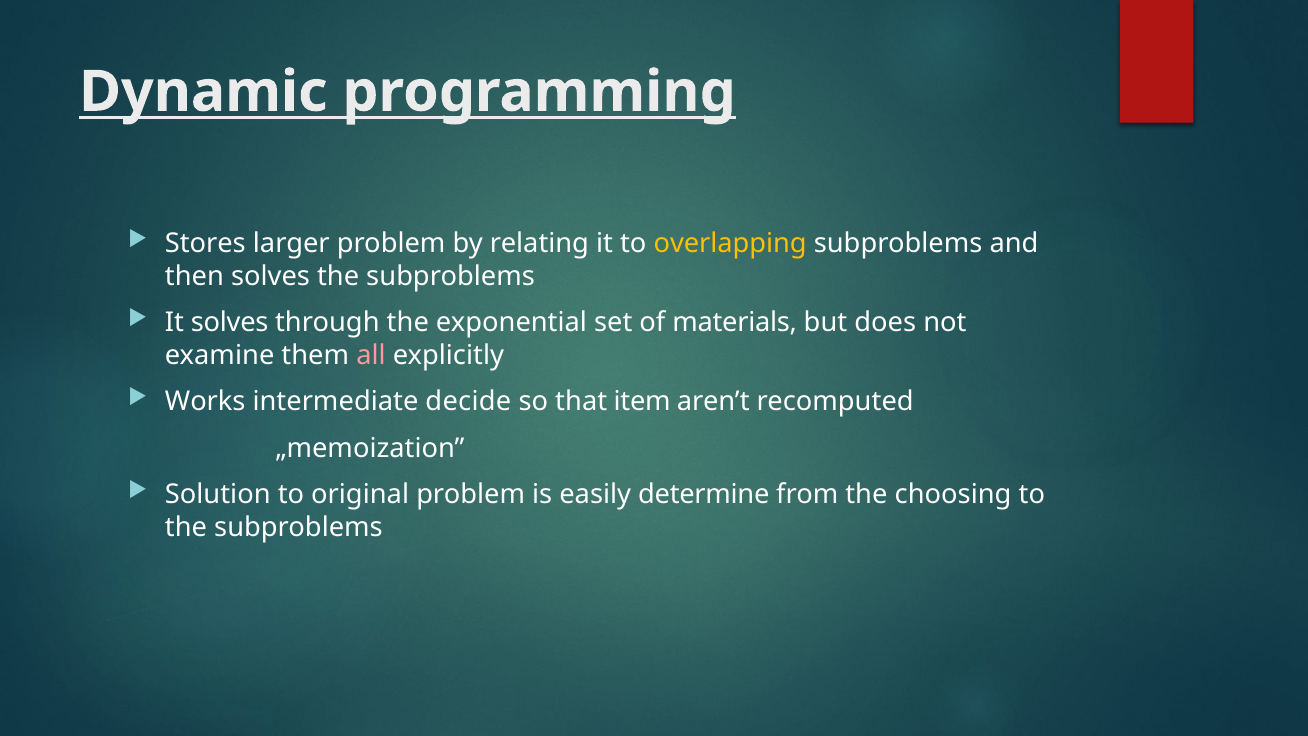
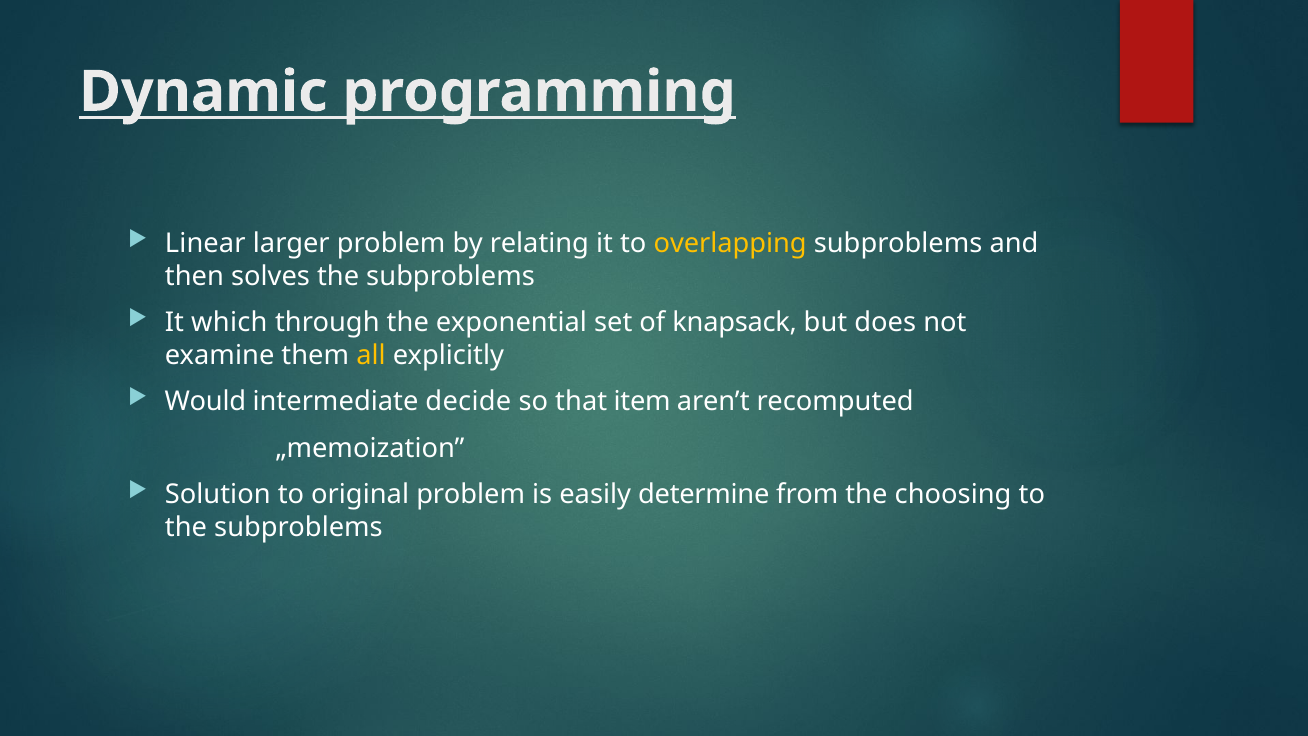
Stores: Stores -> Linear
It solves: solves -> which
materials: materials -> knapsack
all colour: pink -> yellow
Works: Works -> Would
